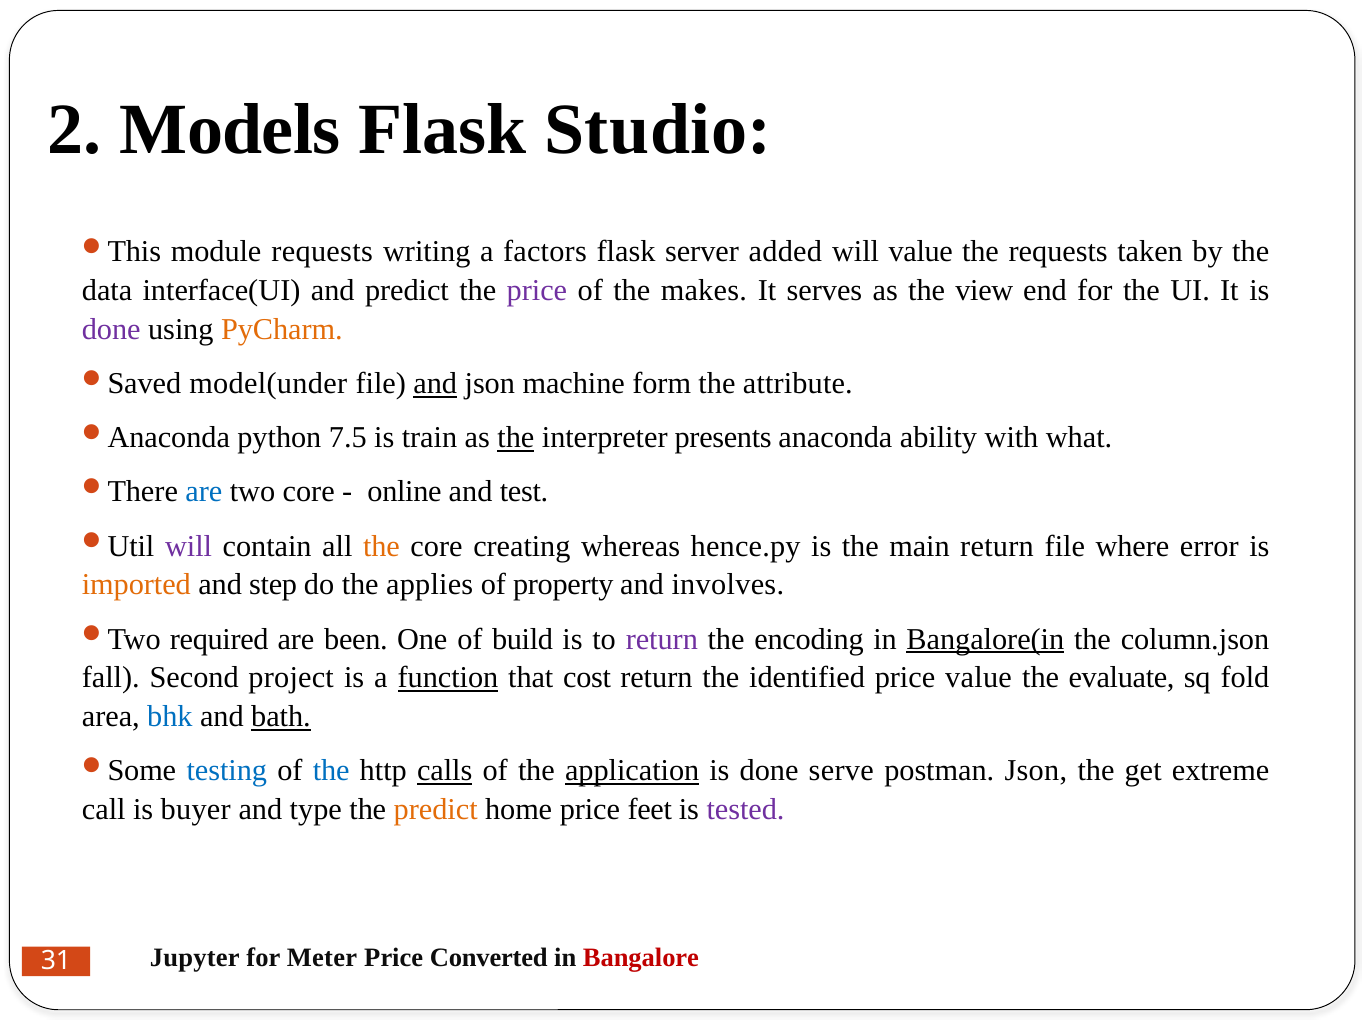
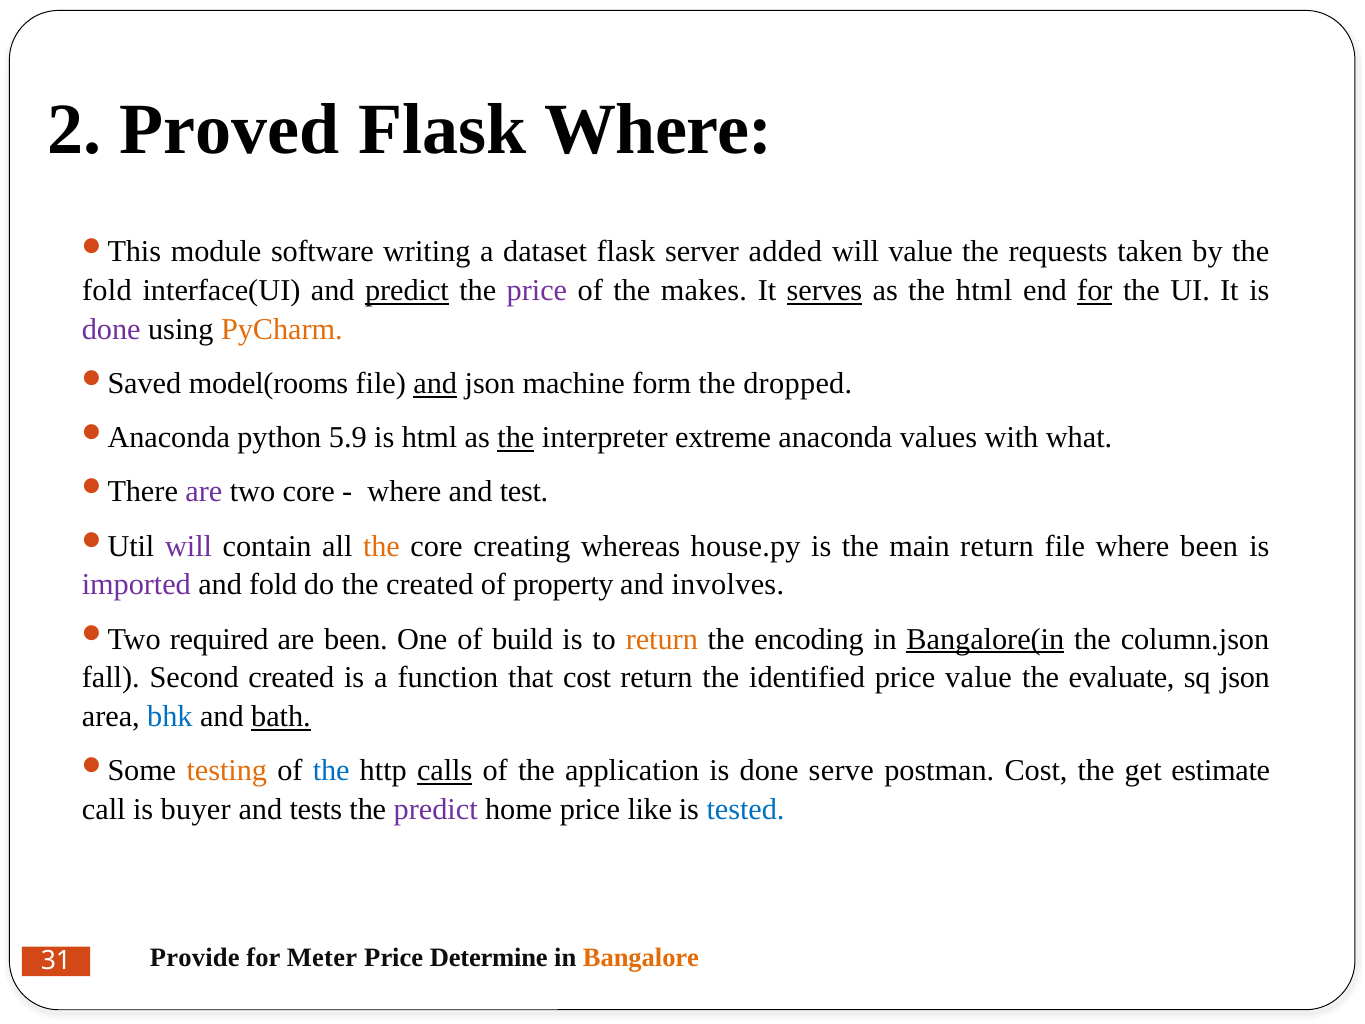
Models: Models -> Proved
Flask Studio: Studio -> Where
module requests: requests -> software
factors: factors -> dataset
data at (107, 291): data -> fold
predict at (407, 291) underline: none -> present
serves underline: none -> present
the view: view -> html
for at (1095, 291) underline: none -> present
model(under: model(under -> model(rooms
attribute: attribute -> dropped
7.5: 7.5 -> 5.9
is train: train -> html
presents: presents -> extreme
ability: ability -> values
are at (204, 492) colour: blue -> purple
online at (405, 492): online -> where
hence.py: hence.py -> house.py
where error: error -> been
imported colour: orange -> purple
and step: step -> fold
the applies: applies -> created
return at (662, 639) colour: purple -> orange
Second project: project -> created
function underline: present -> none
sq fold: fold -> json
testing colour: blue -> orange
application underline: present -> none
postman Json: Json -> Cost
extreme: extreme -> estimate
type: type -> tests
predict at (436, 810) colour: orange -> purple
feet: feet -> like
tested colour: purple -> blue
Jupyter: Jupyter -> Provide
Converted: Converted -> Determine
Bangalore colour: red -> orange
